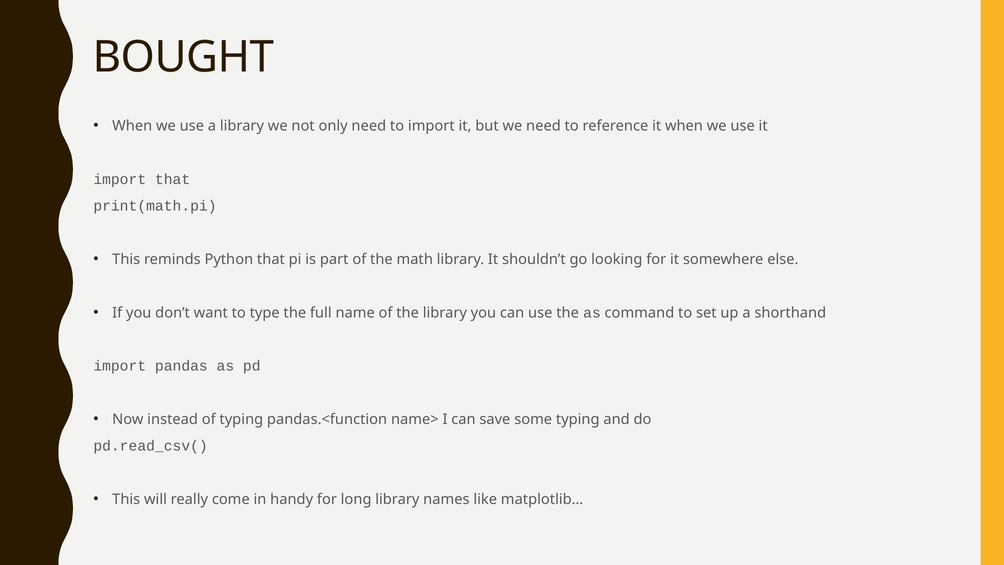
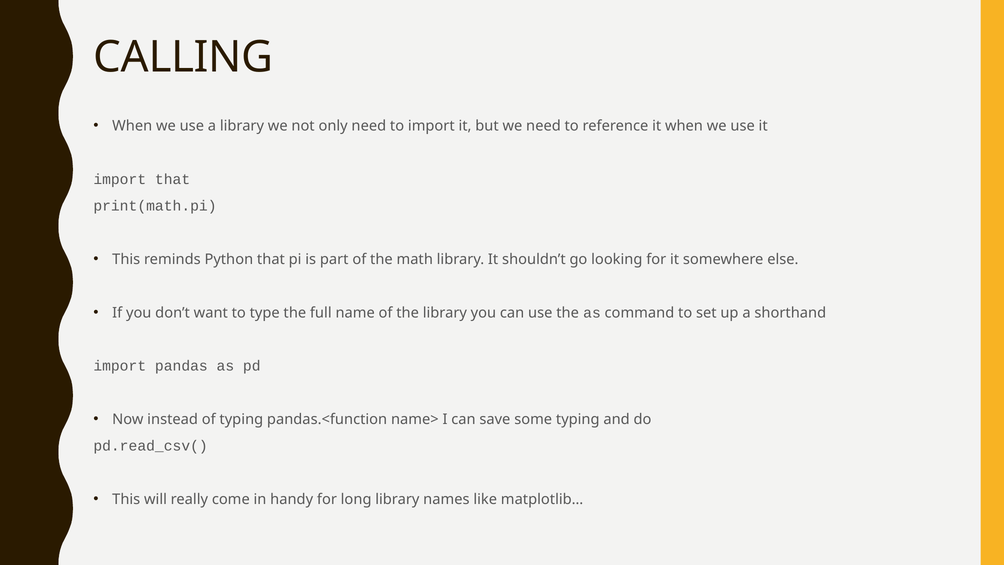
BOUGHT: BOUGHT -> CALLING
